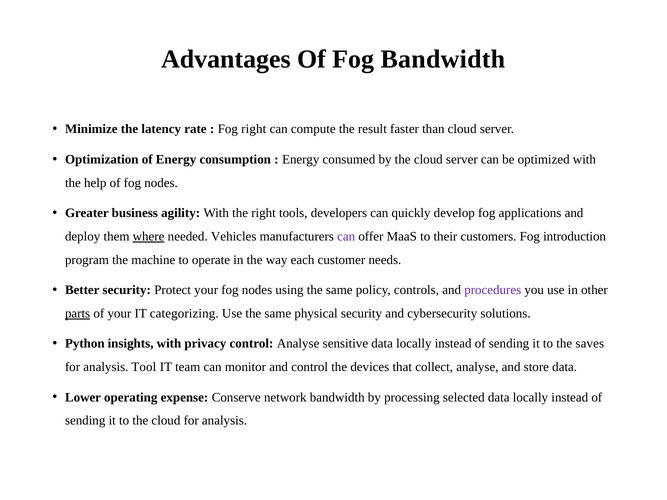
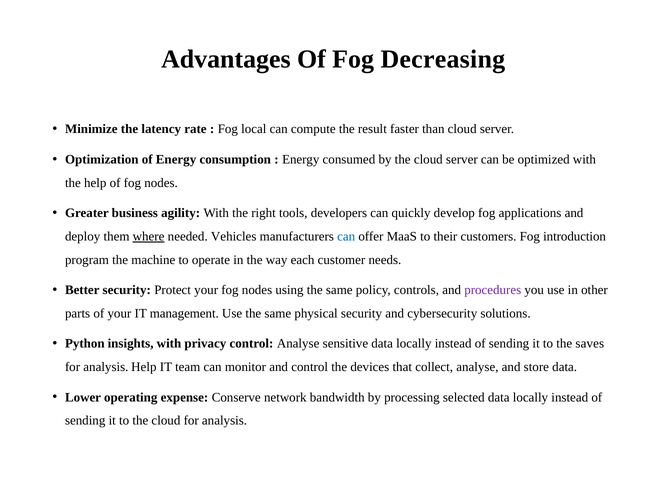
Fog Bandwidth: Bandwidth -> Decreasing
Fog right: right -> local
can at (346, 237) colour: purple -> blue
parts underline: present -> none
categorizing: categorizing -> management
analysis Tool: Tool -> Help
